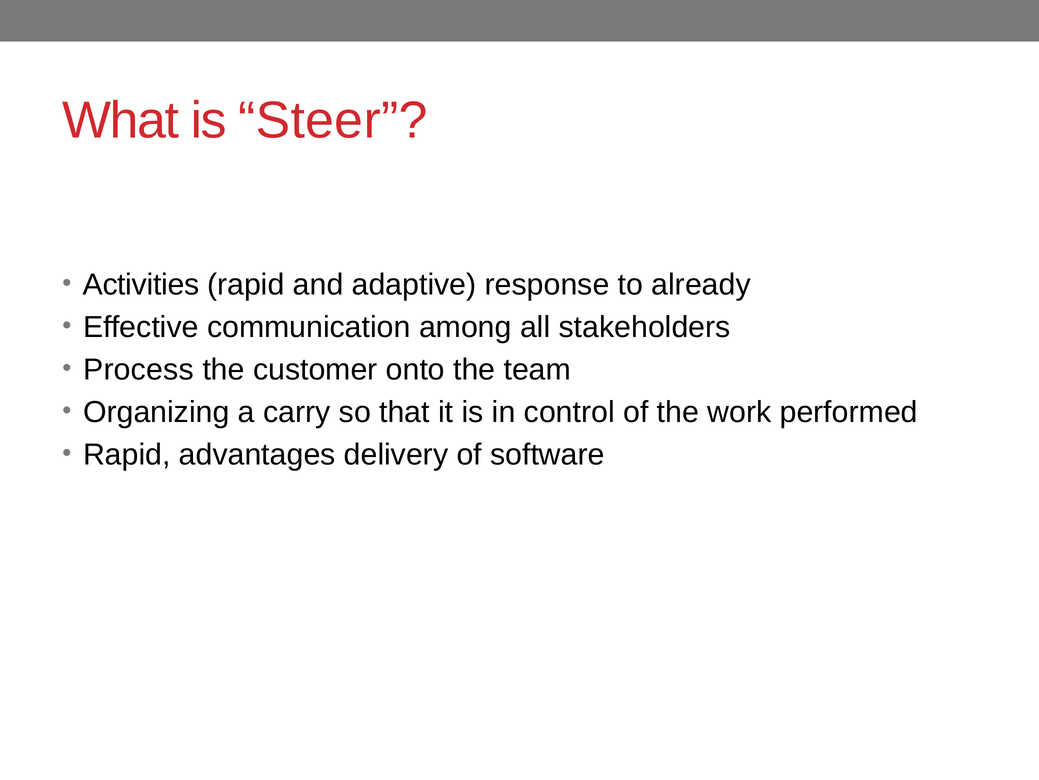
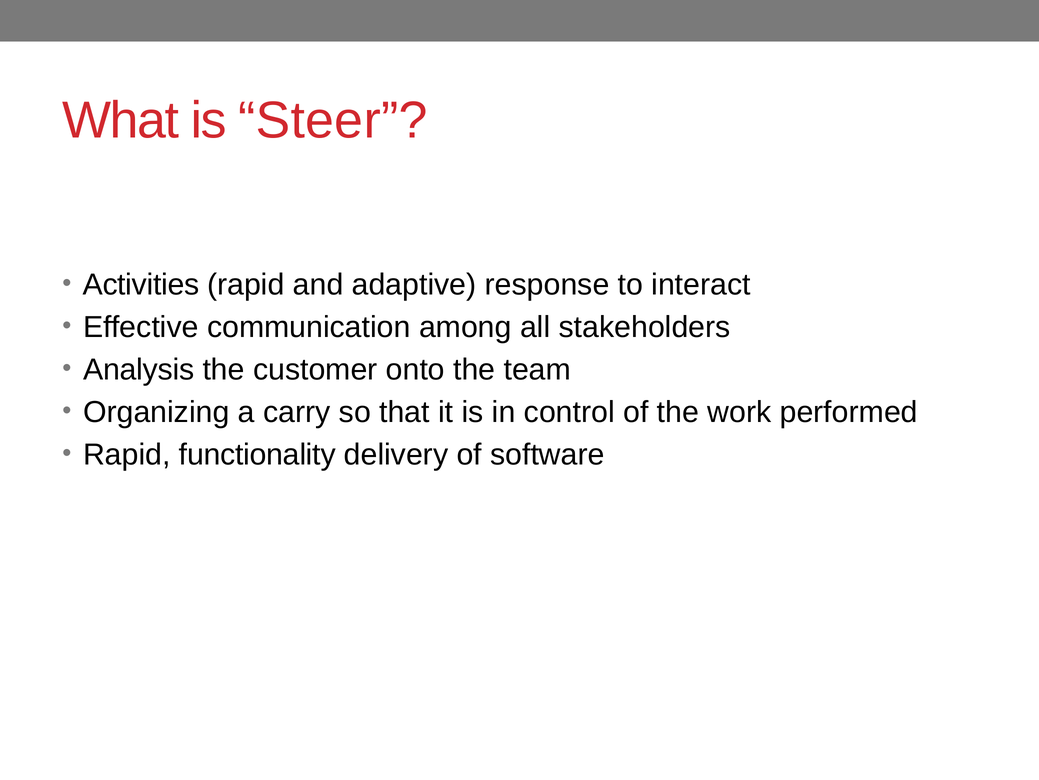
already: already -> interact
Process: Process -> Analysis
advantages: advantages -> functionality
